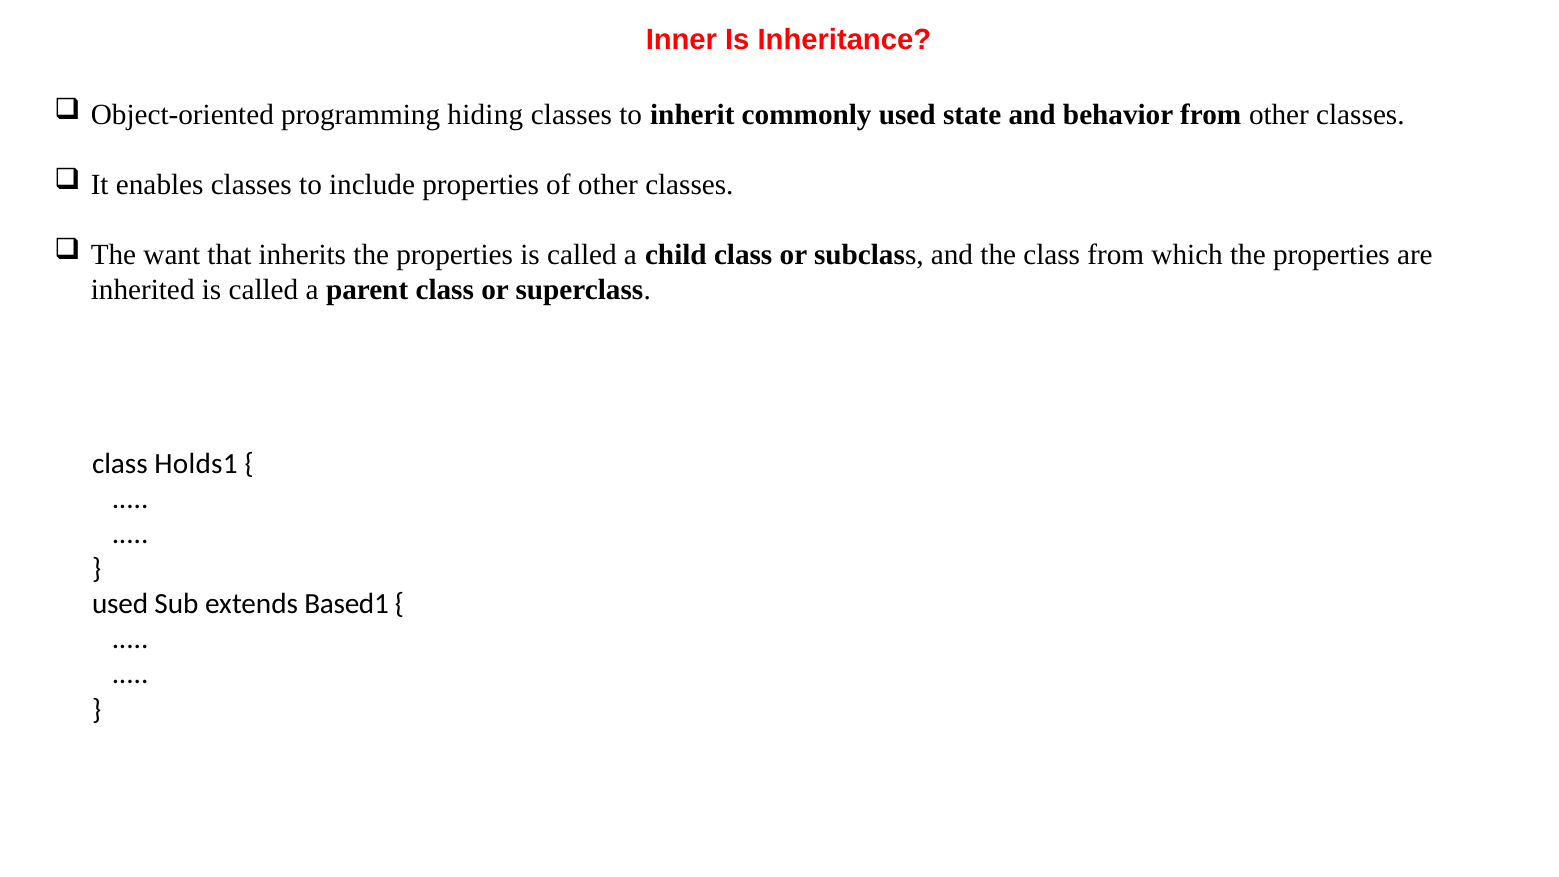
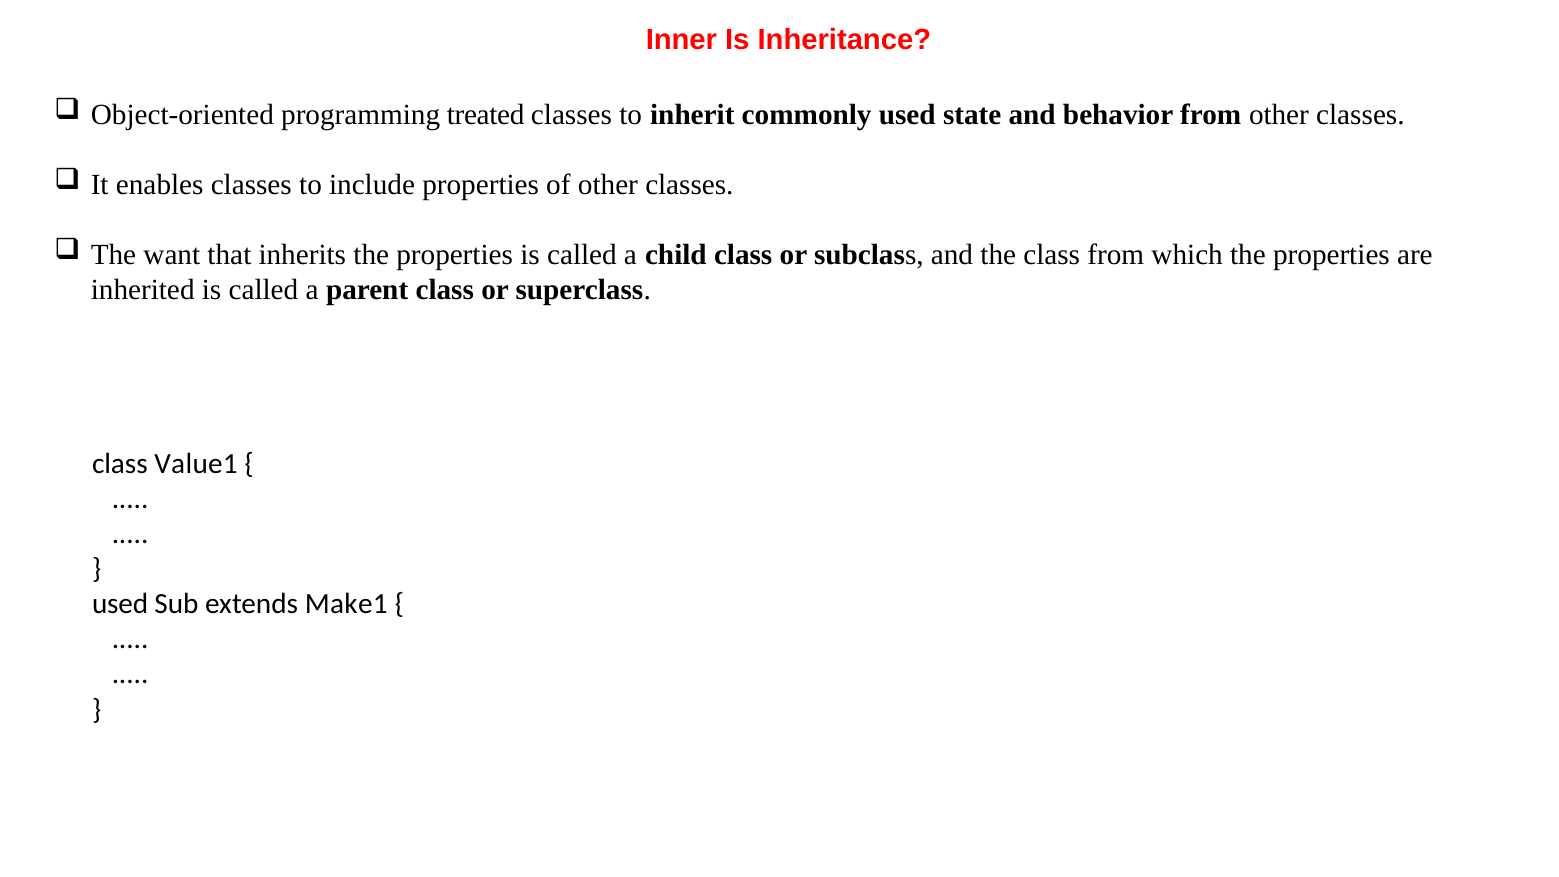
hiding: hiding -> treated
Holds1: Holds1 -> Value1
Based1: Based1 -> Make1
